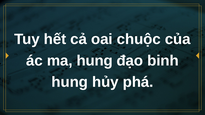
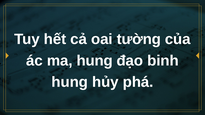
chuộc: chuộc -> tường
